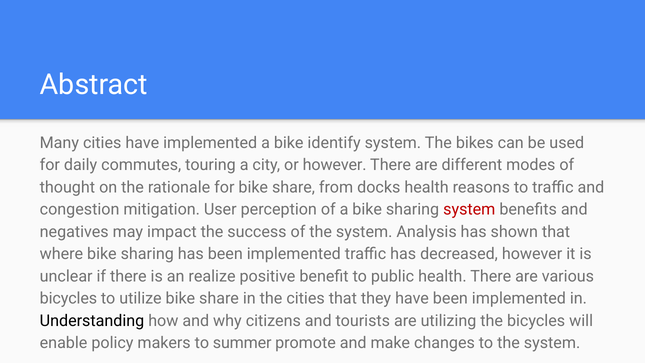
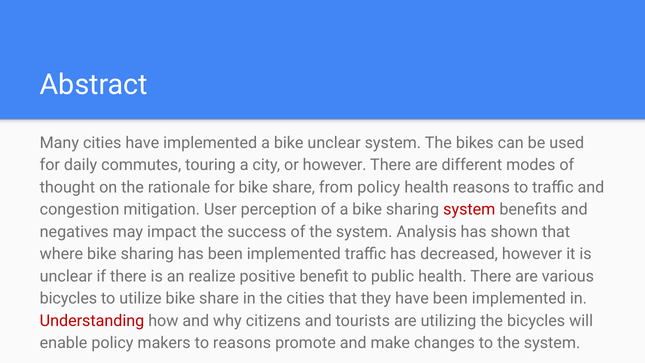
bike identify: identify -> unclear
from docks: docks -> policy
Understanding colour: black -> red
to summer: summer -> reasons
